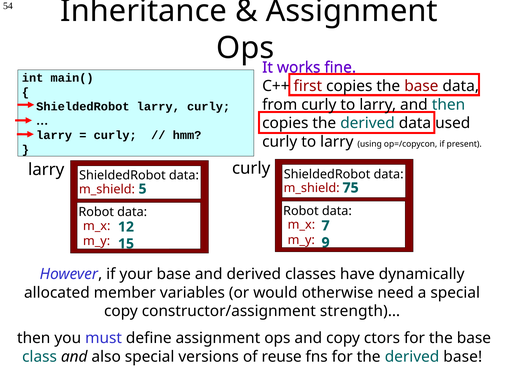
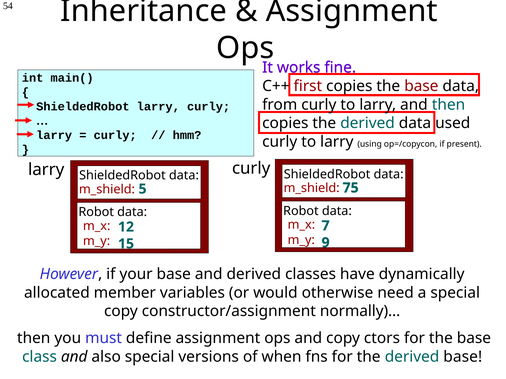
strength)…: strength)… -> normally)…
reuse: reuse -> when
